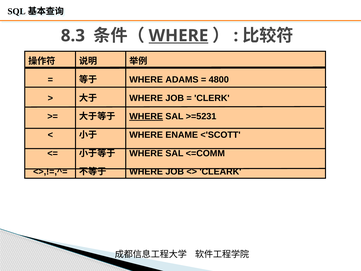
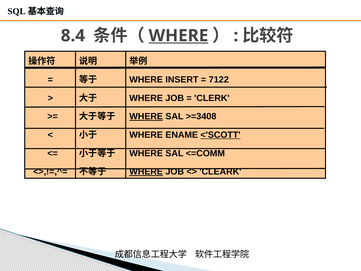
8.3: 8.3 -> 8.4
ADAMS: ADAMS -> INSERT
4800: 4800 -> 7122
>=5231: >=5231 -> >=3408
<'SCOTT underline: none -> present
WHERE at (146, 172) underline: none -> present
